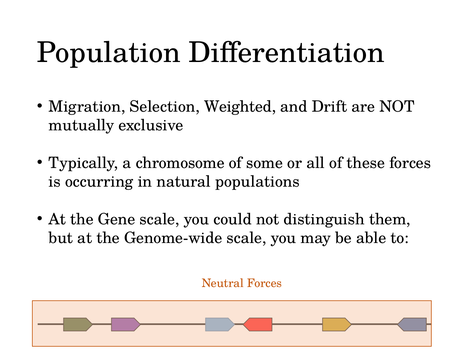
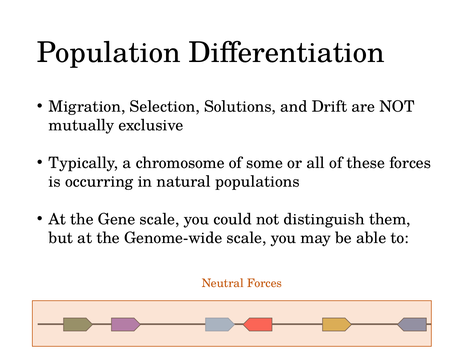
Weighted: Weighted -> Solutions
